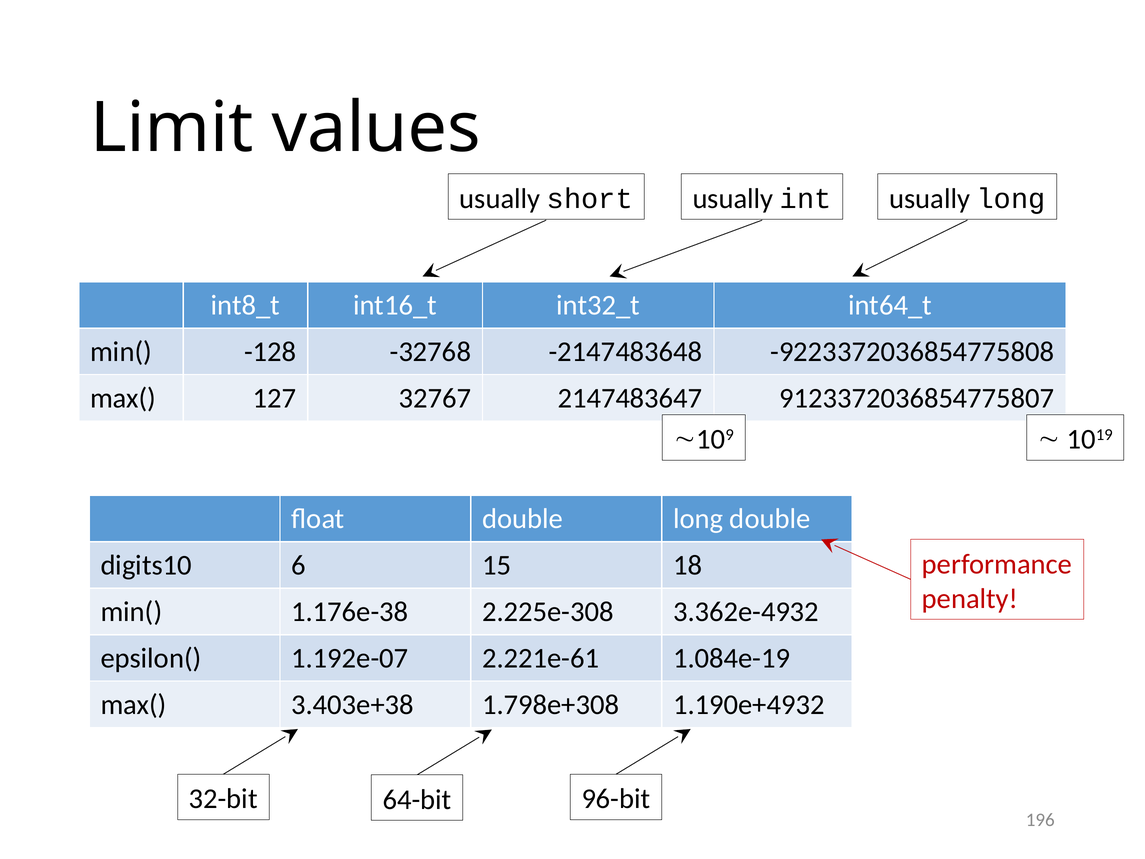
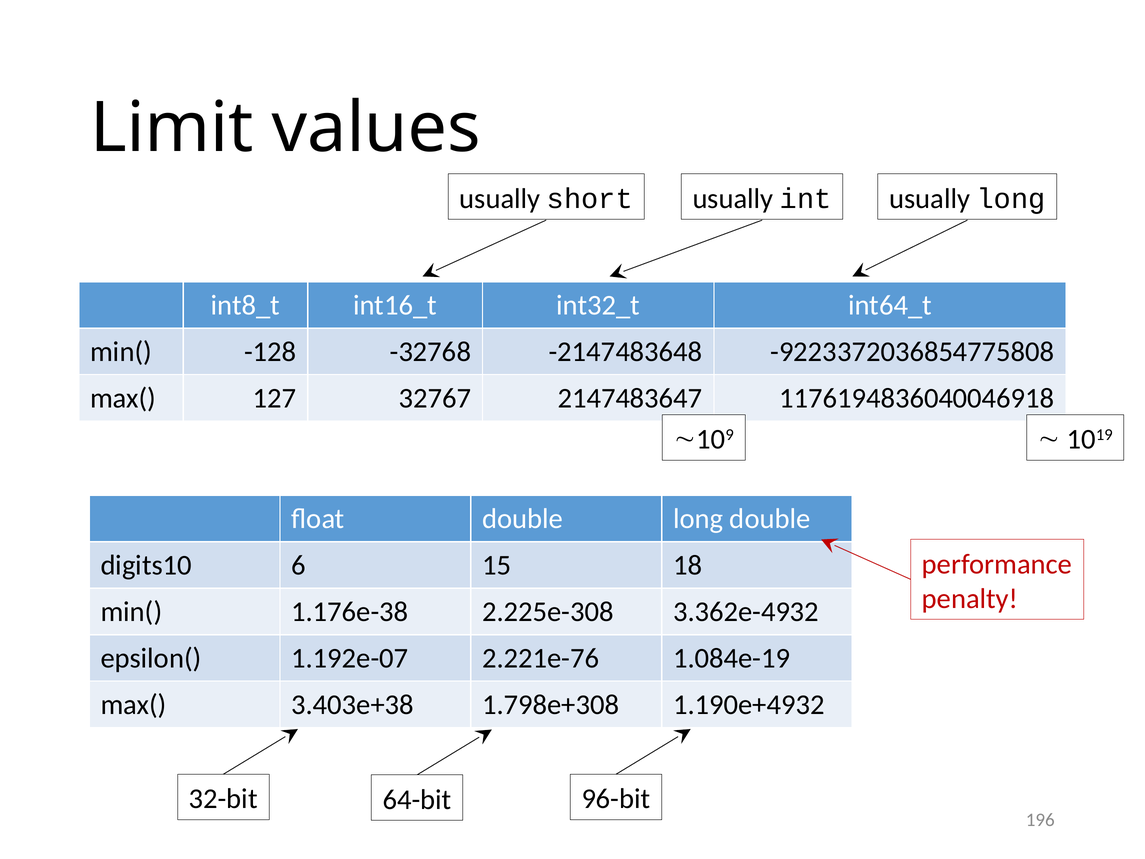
9123372036854775807: 9123372036854775807 -> 1176194836040046918
2.221e-61: 2.221e-61 -> 2.221e-76
